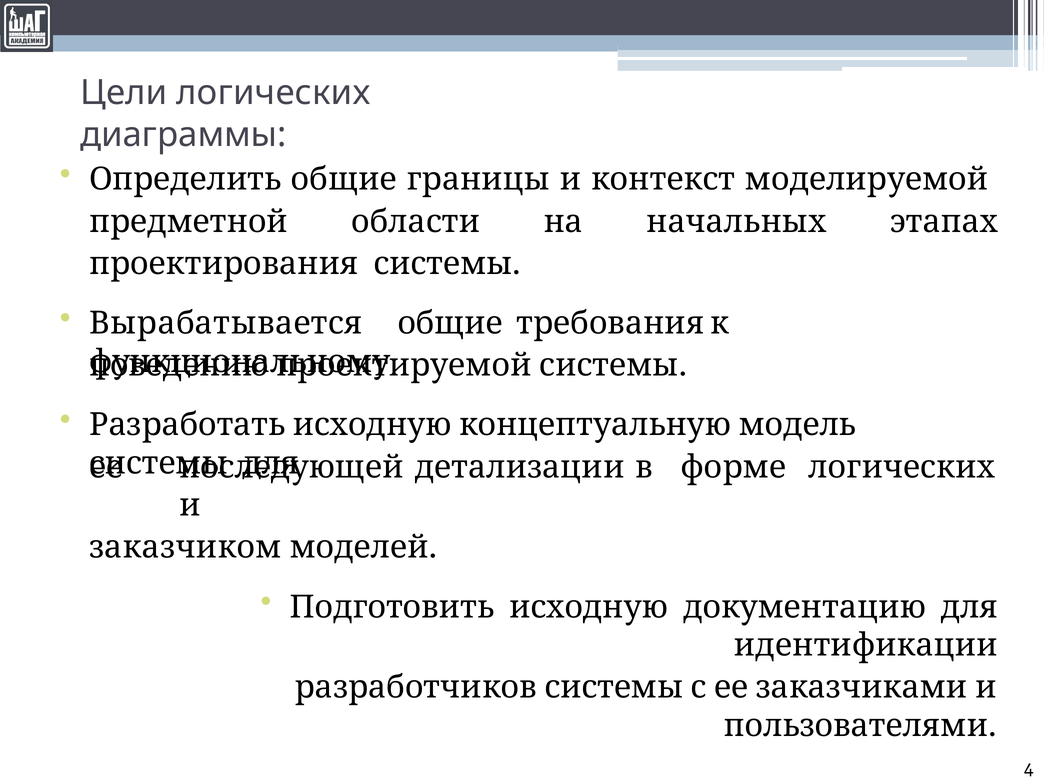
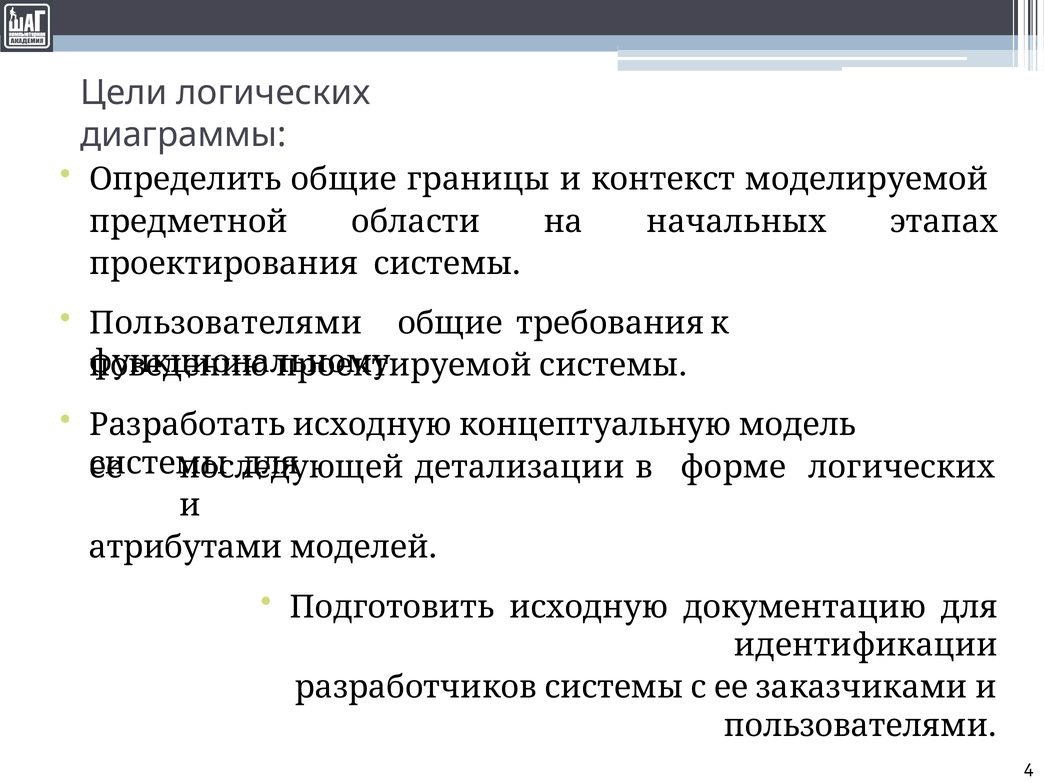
Вырабатывается at (226, 323): Вырабатывается -> Пользователями
заказчиком: заказчиком -> атрибутами
